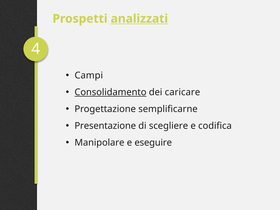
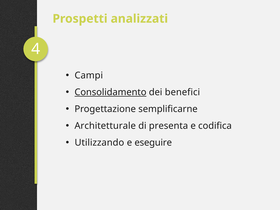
analizzati underline: present -> none
caricare: caricare -> benefici
Presentazione: Presentazione -> Architetturale
scegliere: scegliere -> presenta
Manipolare: Manipolare -> Utilizzando
